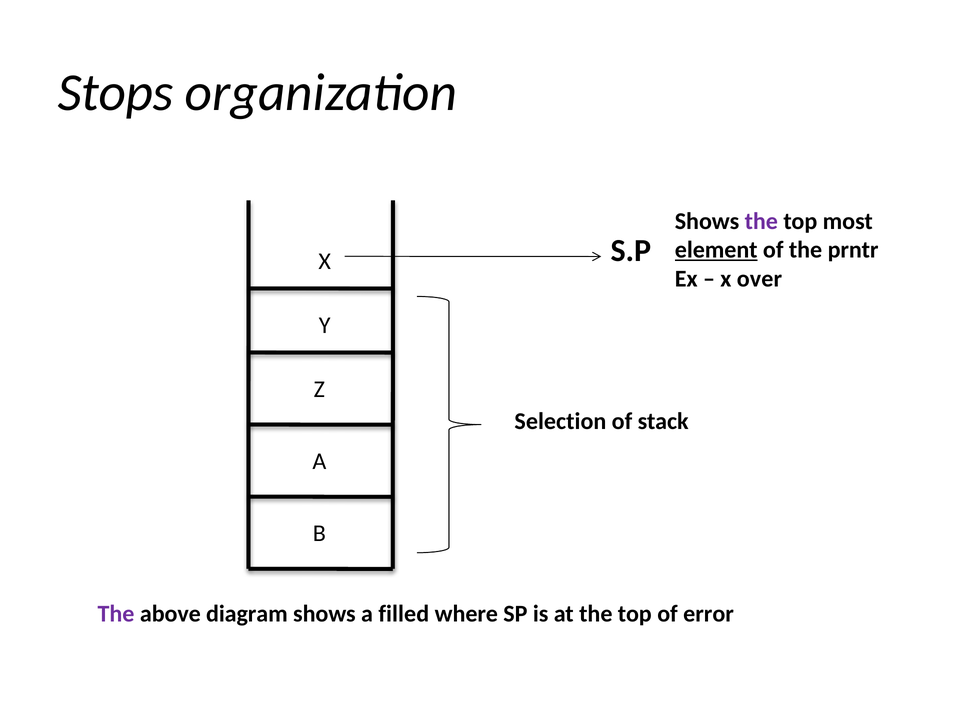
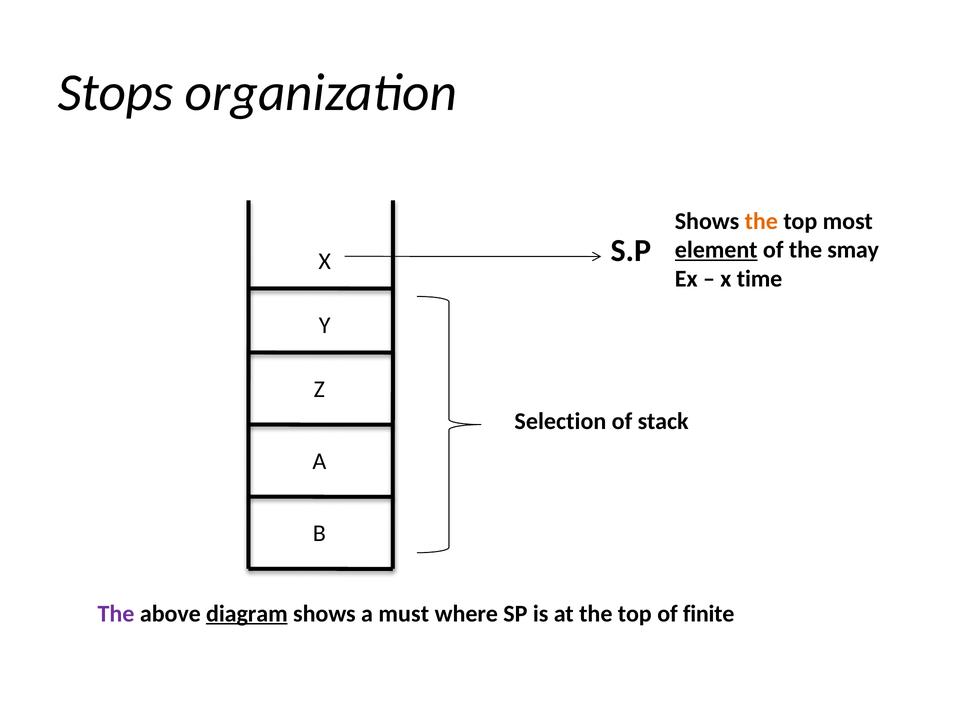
the at (761, 221) colour: purple -> orange
prntr: prntr -> smay
over: over -> time
diagram underline: none -> present
filled: filled -> must
error: error -> finite
